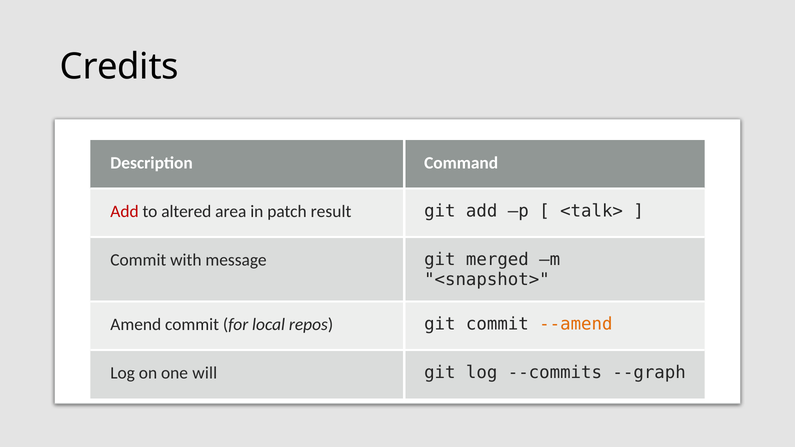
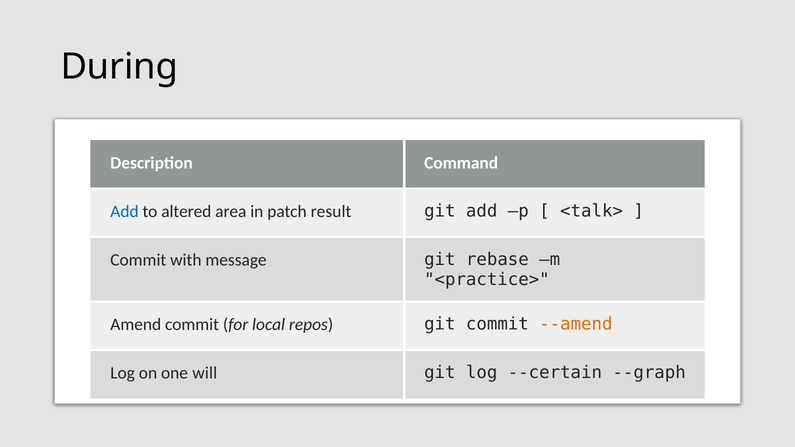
Credits: Credits -> During
Add at (124, 212) colour: red -> blue
merged: merged -> rebase
<snapshot>: <snapshot> -> <practice>
--commits: --commits -> --certain
